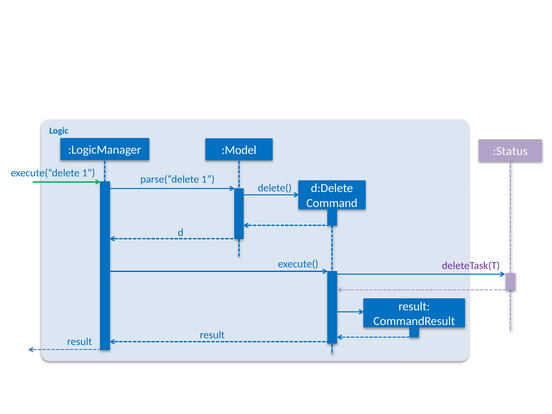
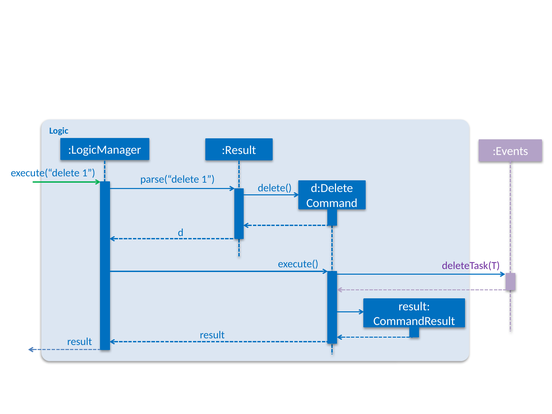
:Model: :Model -> :Result
:Status: :Status -> :Events
